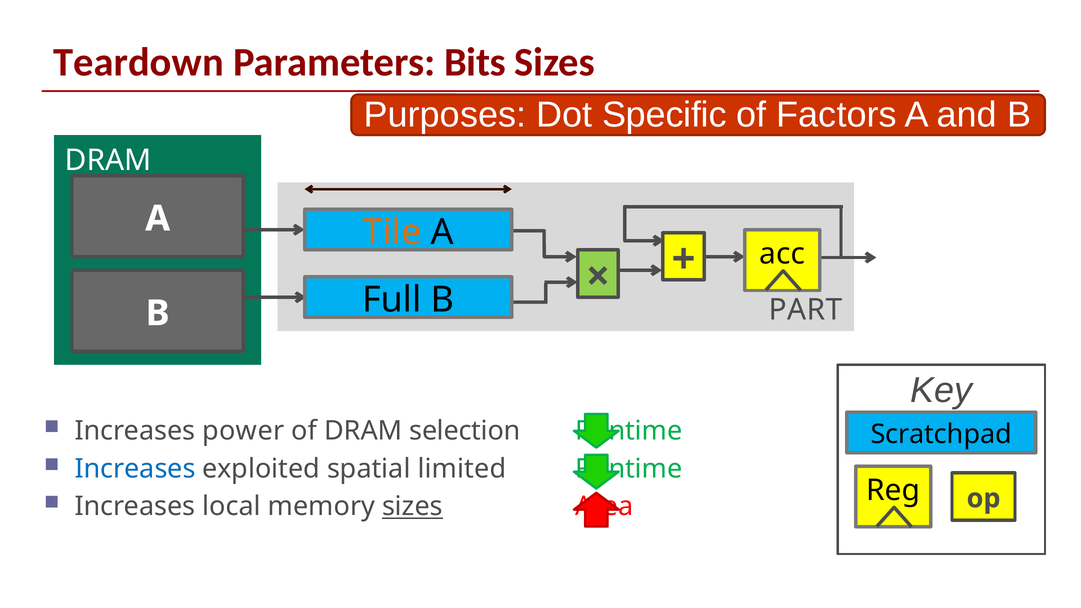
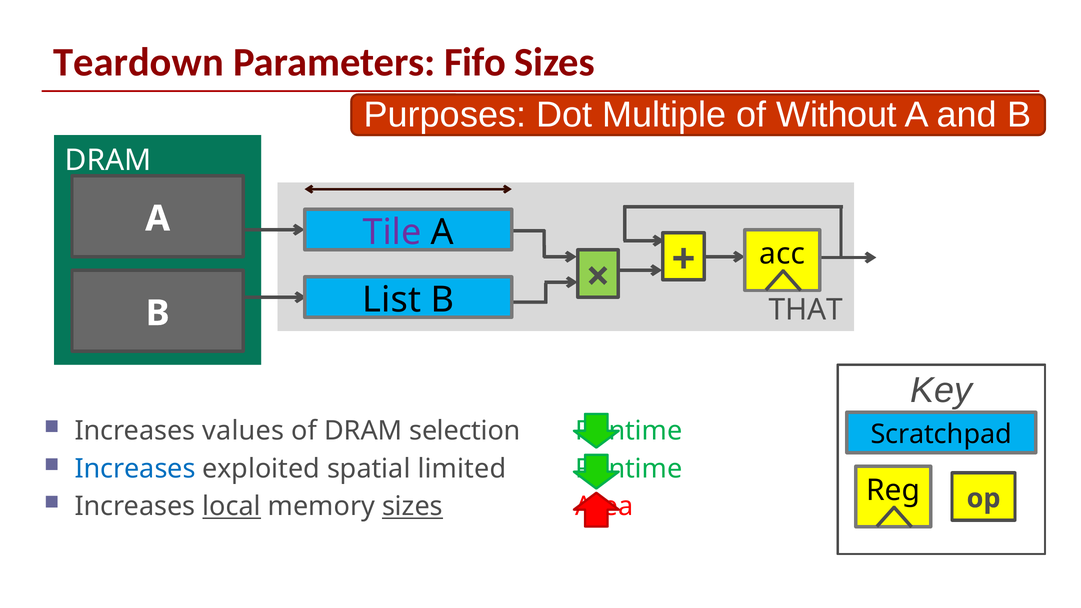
Bits: Bits -> Fifo
Specific: Specific -> Multiple
Factors: Factors -> Without
Tile colour: orange -> purple
Full: Full -> List
PART: PART -> THAT
power: power -> values
local underline: none -> present
